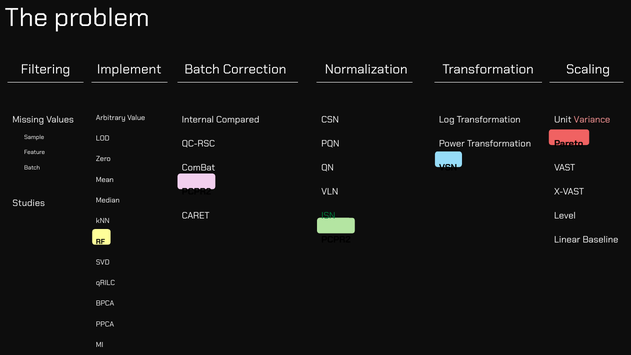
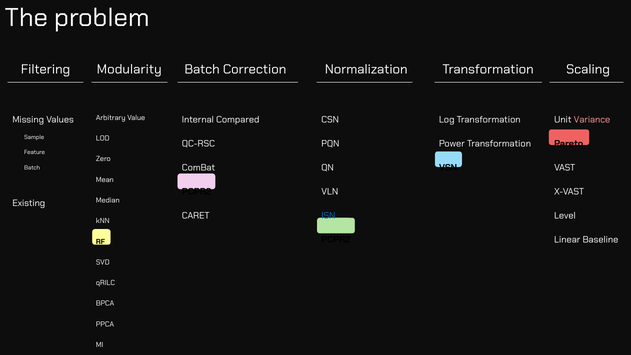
Implement: Implement -> Modularity
Studies: Studies -> Existing
ISN colour: green -> blue
